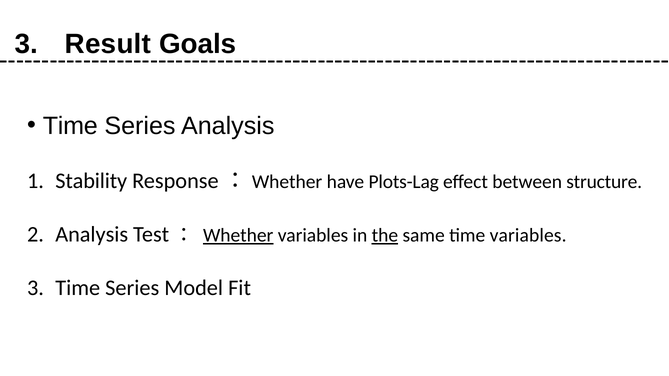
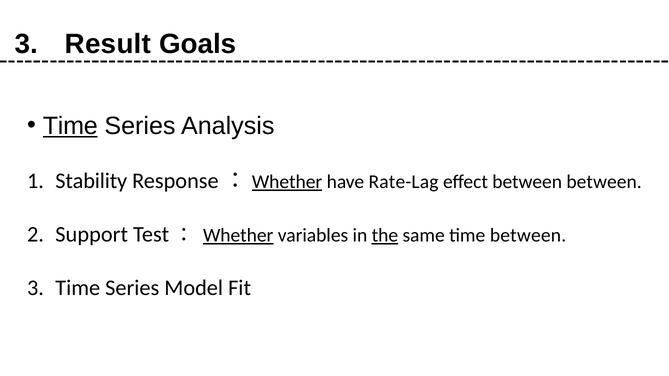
Time at (70, 126) underline: none -> present
Whether at (287, 182) underline: none -> present
Plots-Lag: Plots-Lag -> Rate-Lag
between structure: structure -> between
Analysis at (92, 235): Analysis -> Support
time variables: variables -> between
